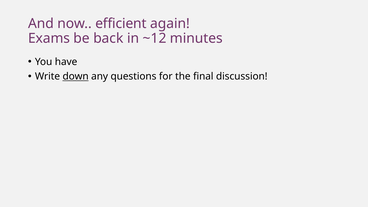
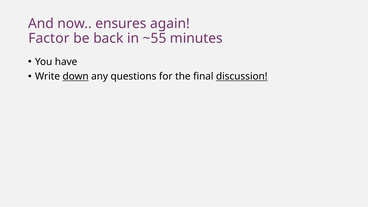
efficient: efficient -> ensures
Exams: Exams -> Factor
~12: ~12 -> ~55
discussion underline: none -> present
